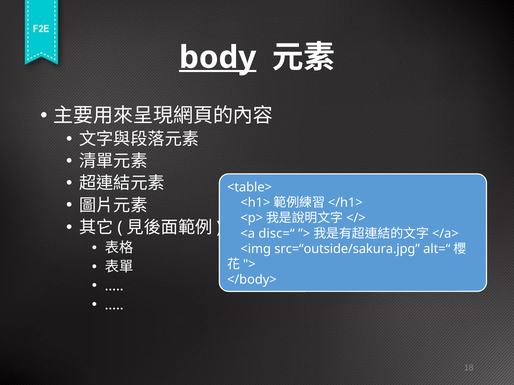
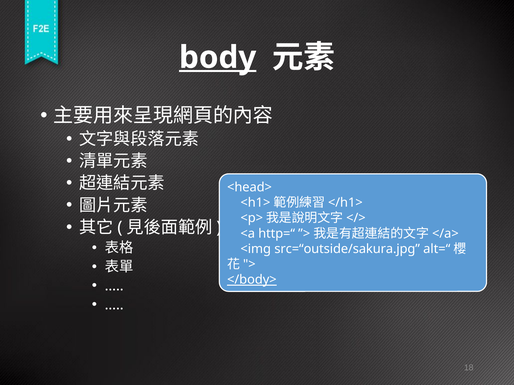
<table>: <table> -> <head>
disc=“: disc=“ -> http=“
</body> underline: none -> present
